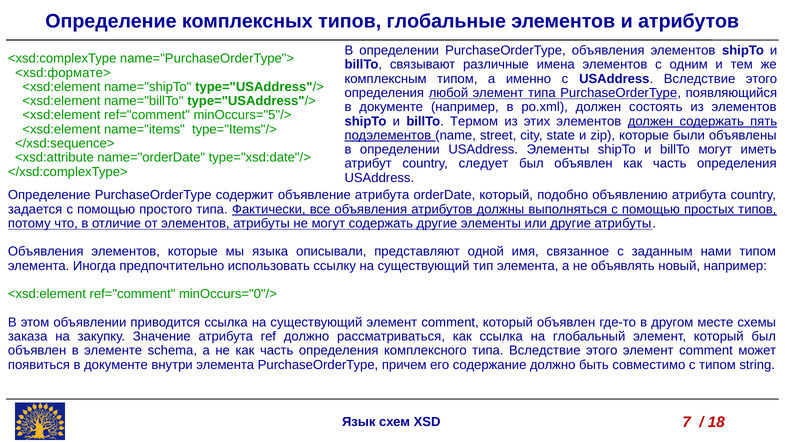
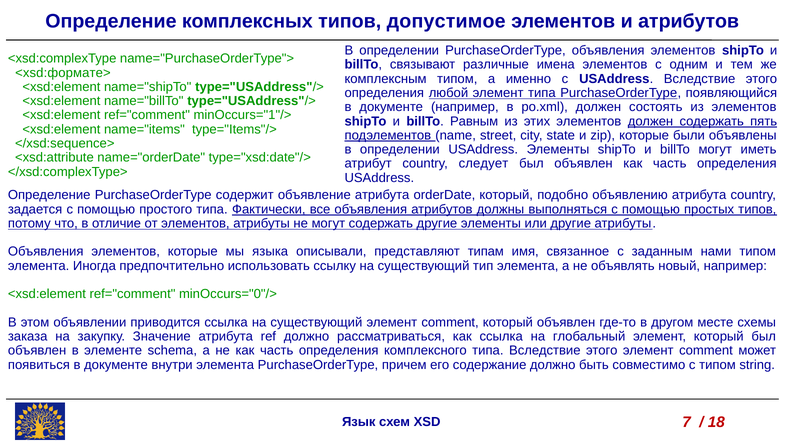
глобальные: глобальные -> допустимое
minOccurs="5"/>: minOccurs="5"/> -> minOccurs="1"/>
Термом: Термом -> Равным
одной: одной -> типам
